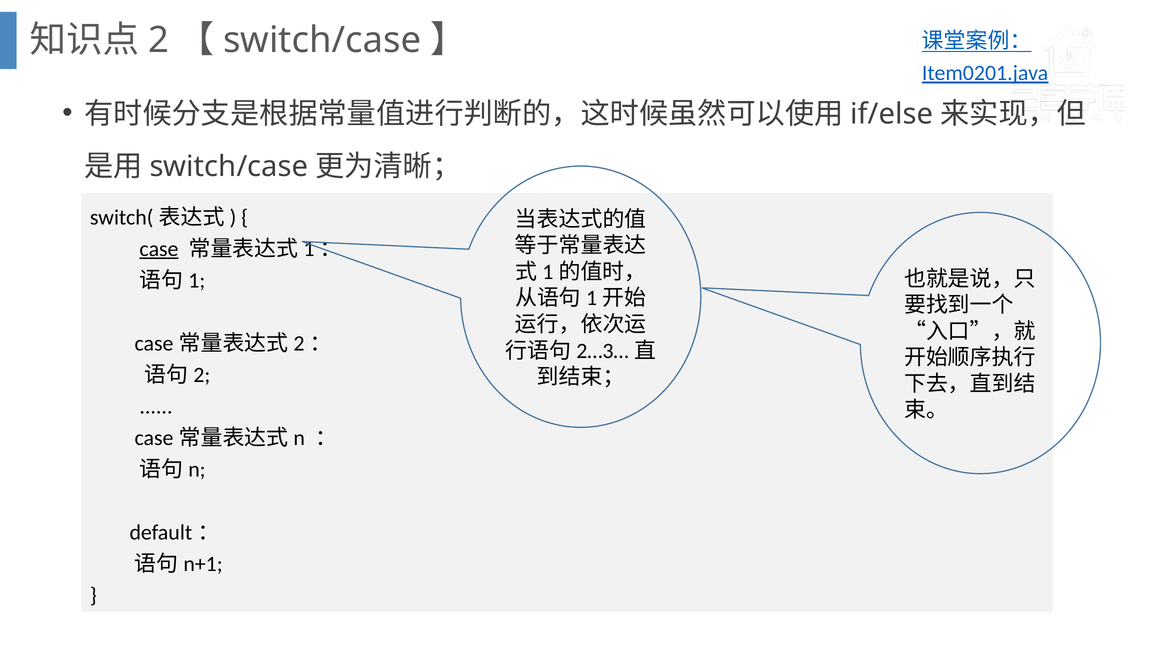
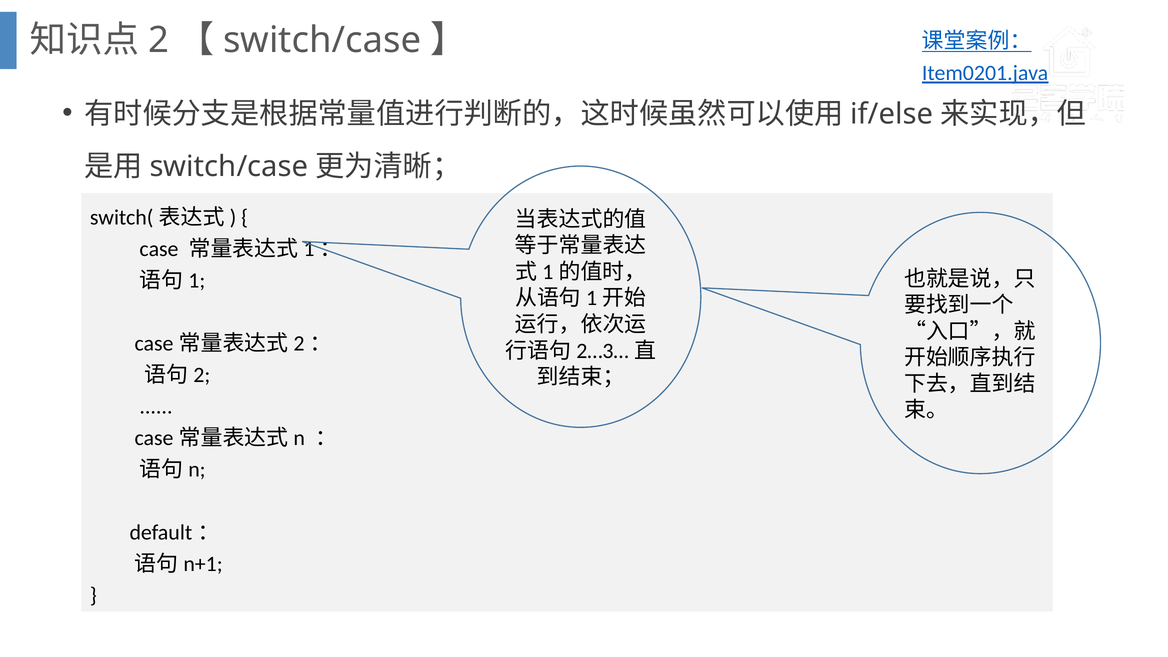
case underline: present -> none
